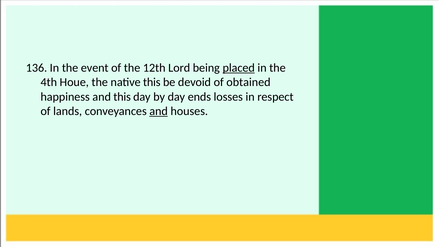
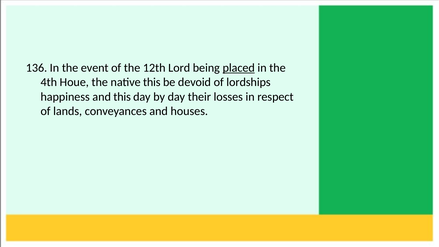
obtained: obtained -> lordships
ends: ends -> their
and at (159, 111) underline: present -> none
